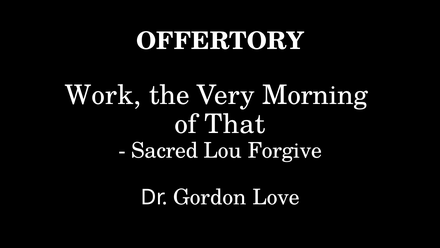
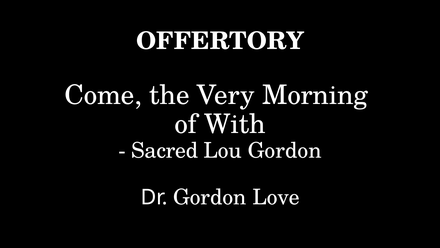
Work: Work -> Come
That: That -> With
Lou Forgive: Forgive -> Gordon
